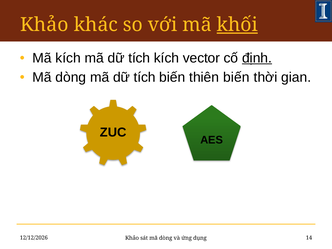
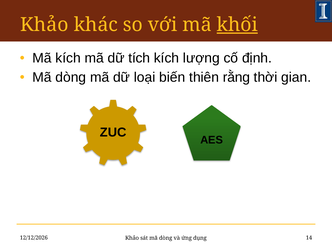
vector: vector -> lượng
định underline: present -> none
dòng mã dữ tích: tích -> loại
thiên biến: biến -> rằng
